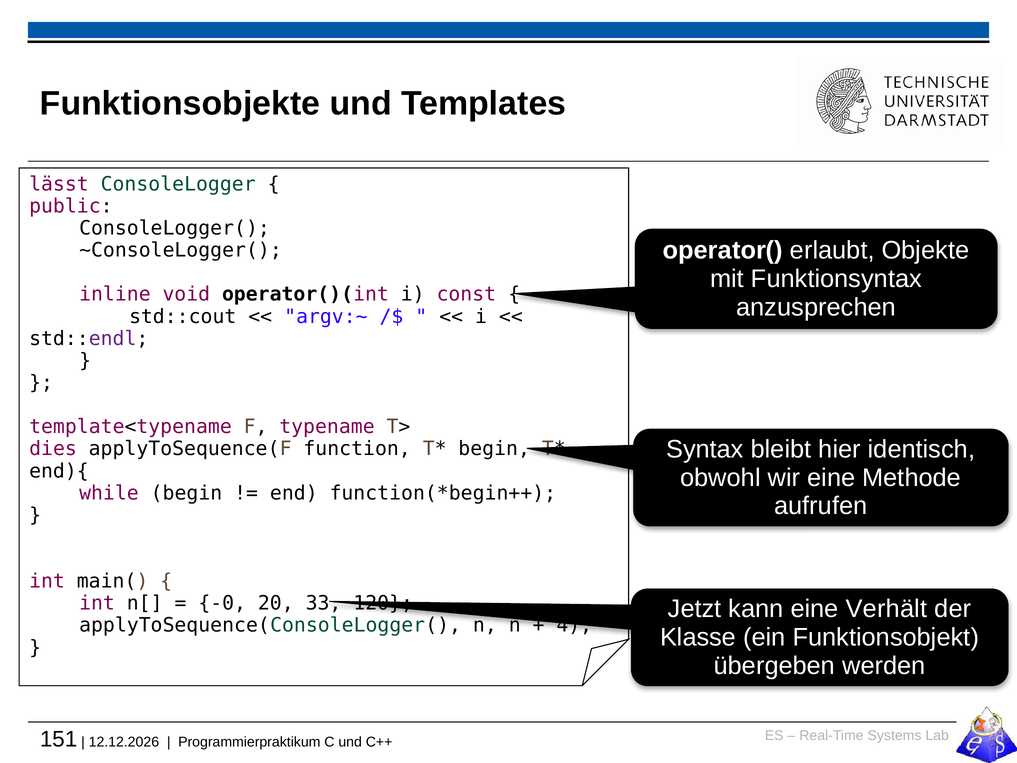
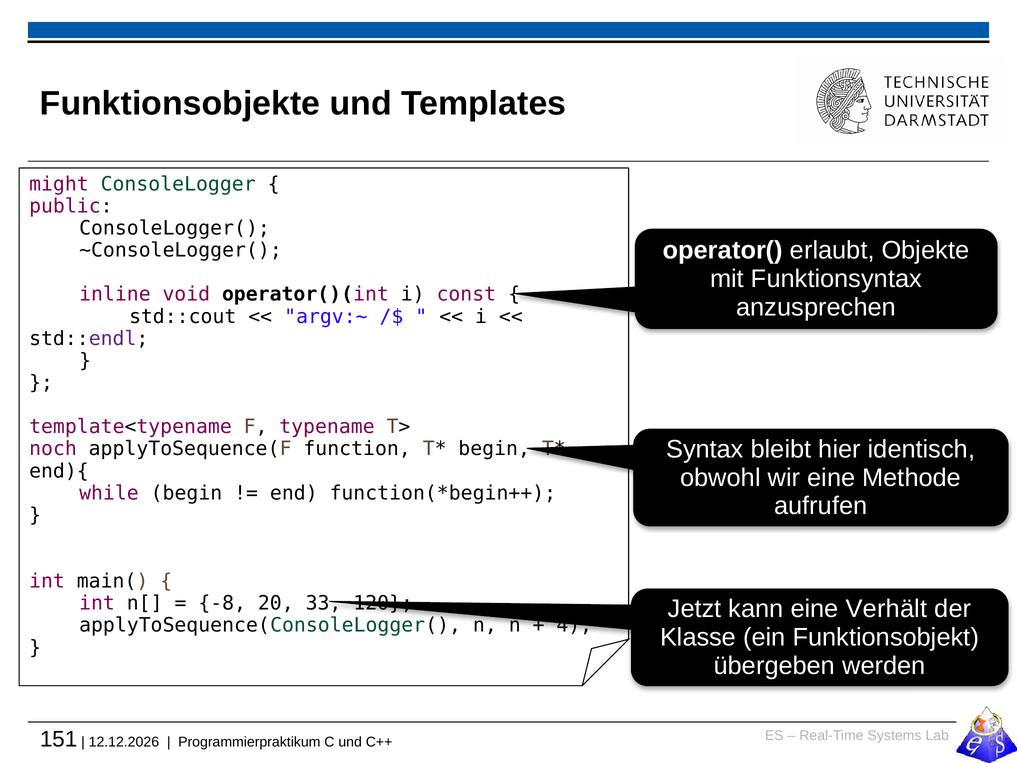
lässt: lässt -> might
dies: dies -> noch
-0: -0 -> -8
